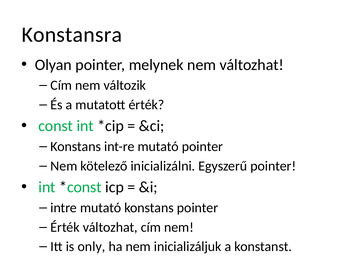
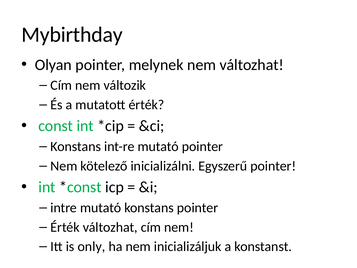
Konstansra: Konstansra -> Mybirthday
